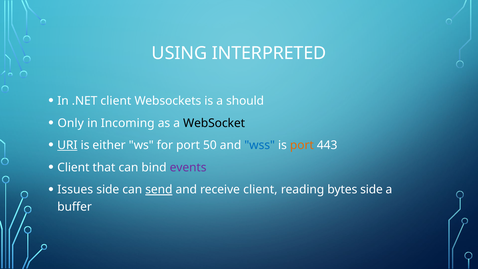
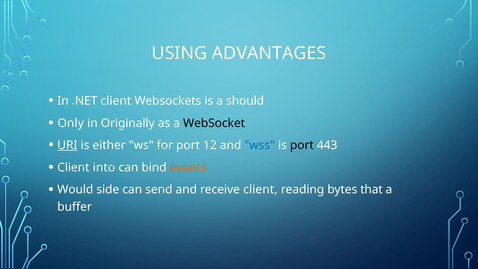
INTERPRETED: INTERPRETED -> ADVANTAGES
Incoming: Incoming -> Originally
50: 50 -> 12
port at (302, 145) colour: orange -> black
that: that -> into
events colour: purple -> orange
Issues: Issues -> Would
send underline: present -> none
bytes side: side -> that
